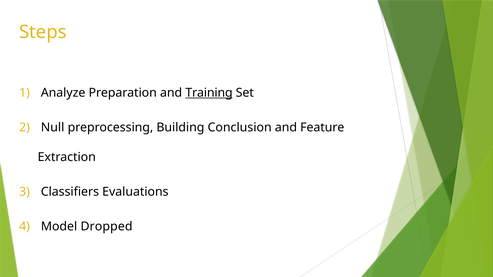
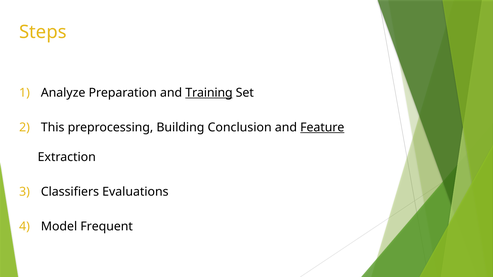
Null: Null -> This
Feature underline: none -> present
Dropped: Dropped -> Frequent
